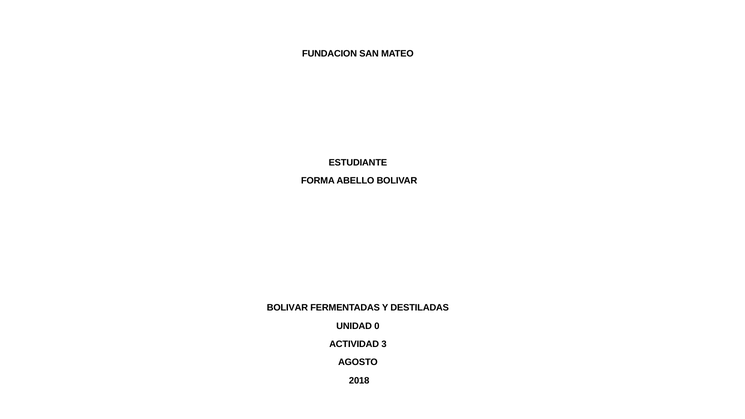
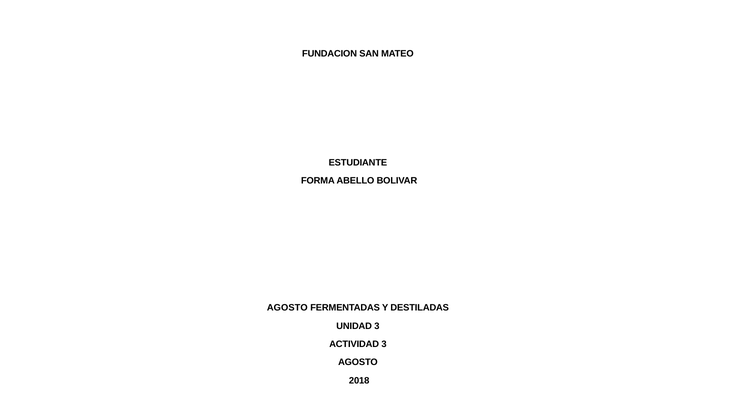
BOLIVAR at (287, 308): BOLIVAR -> AGOSTO
UNIDAD 0: 0 -> 3
